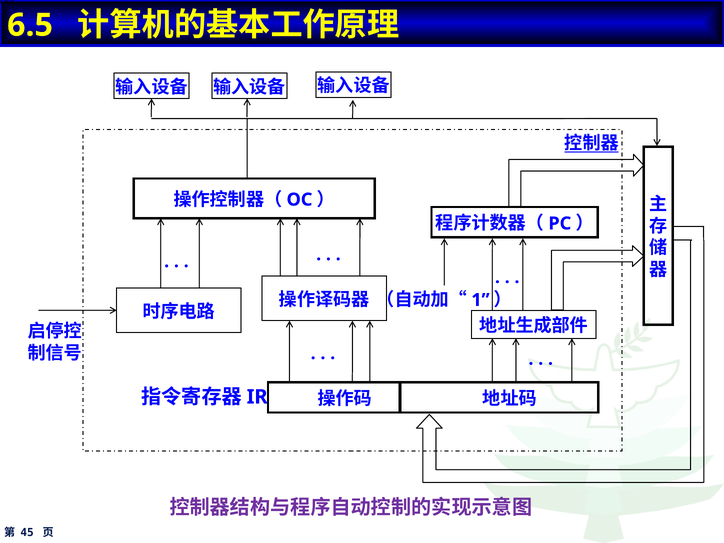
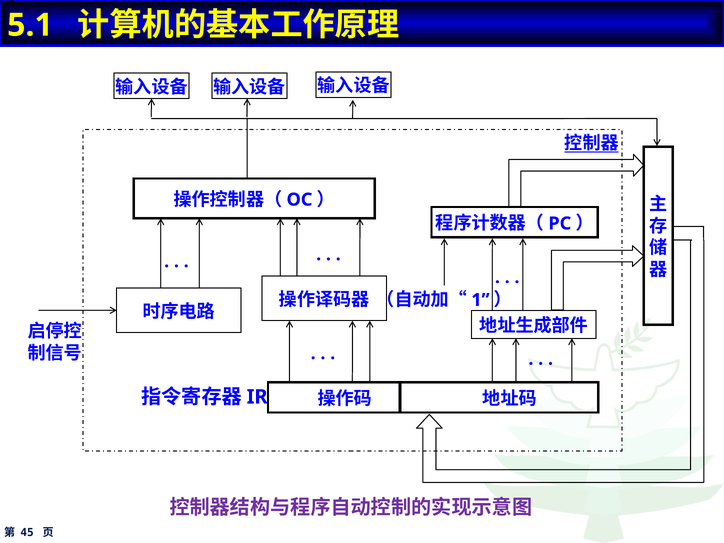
6.5: 6.5 -> 5.1
